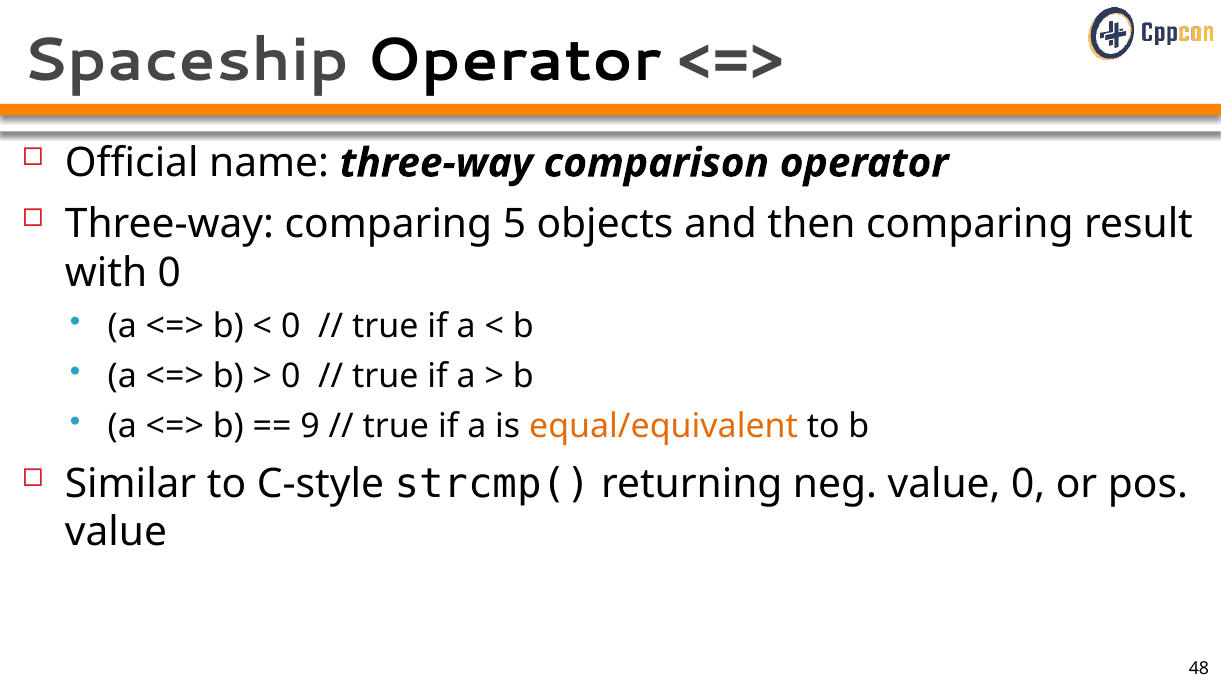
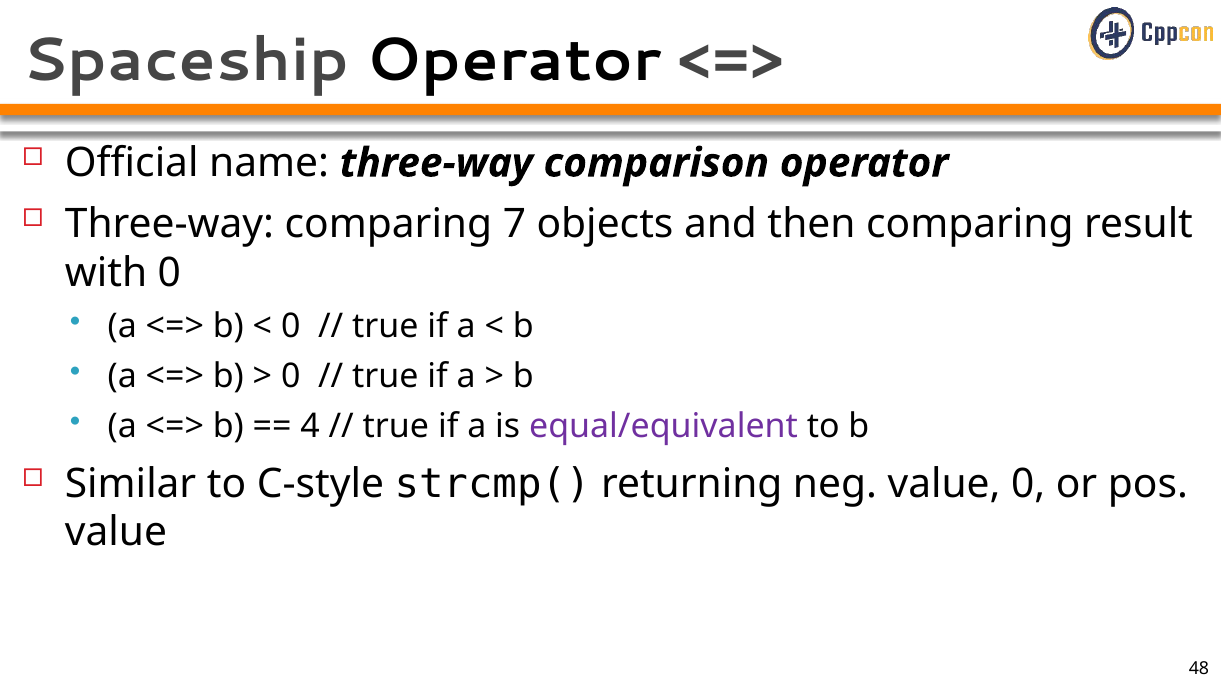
5: 5 -> 7
9: 9 -> 4
equal/equivalent colour: orange -> purple
